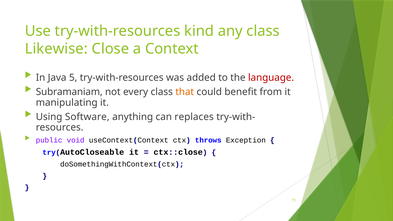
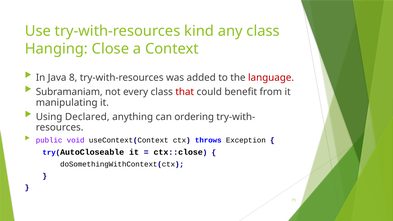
Likewise: Likewise -> Hanging
5: 5 -> 8
that colour: orange -> red
Software: Software -> Declared
replaces: replaces -> ordering
